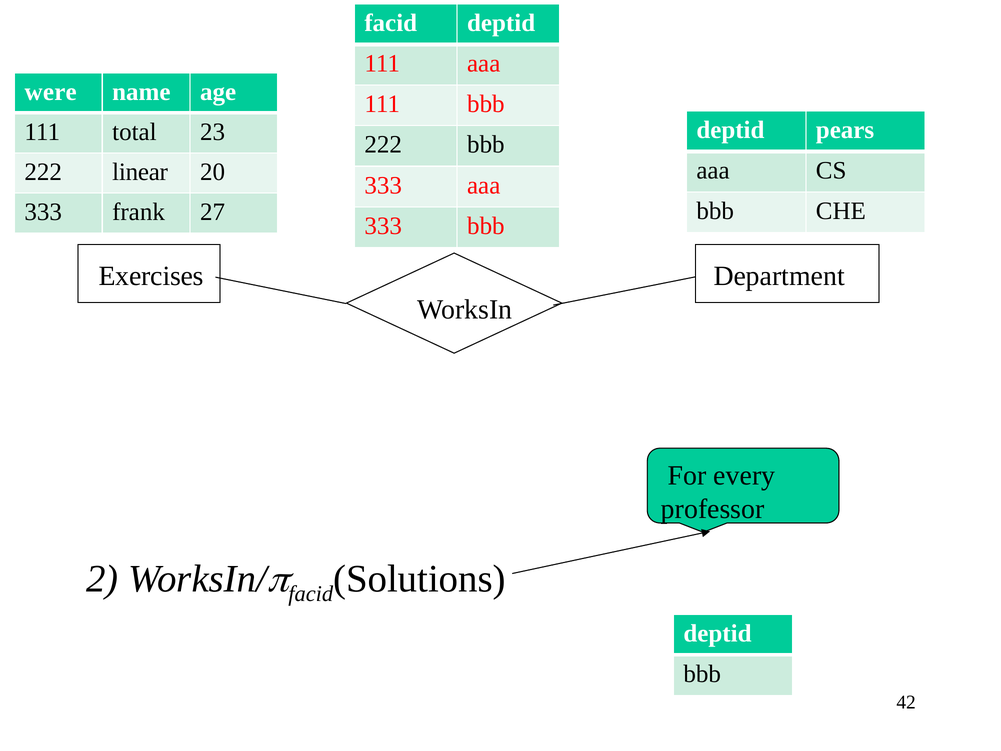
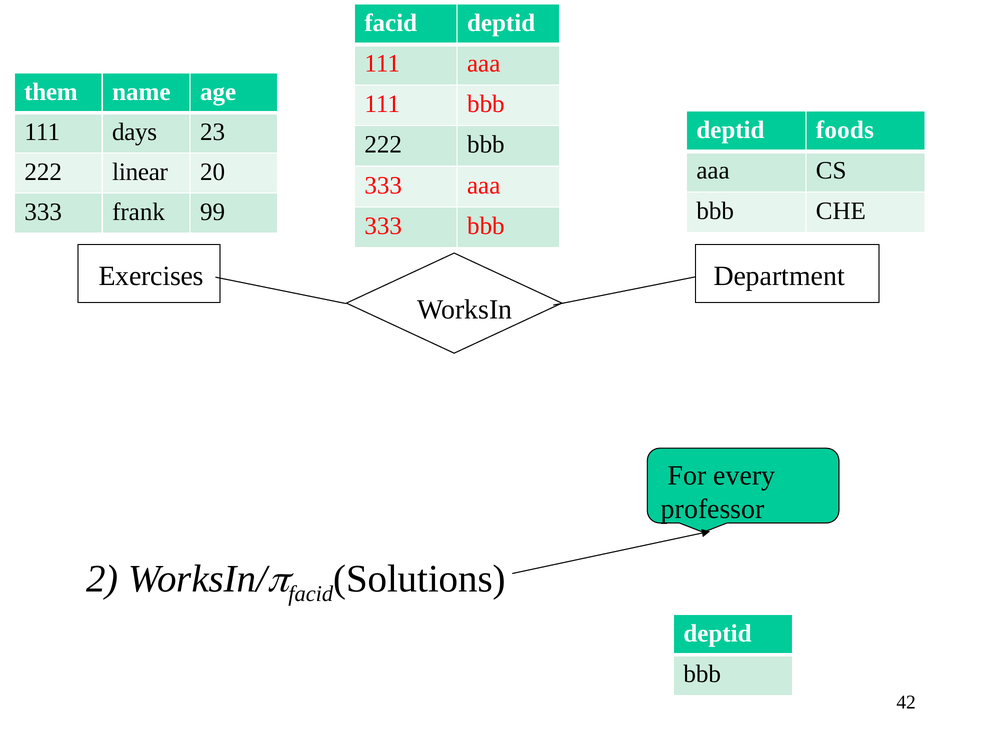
were: were -> them
pears: pears -> foods
total: total -> days
27: 27 -> 99
